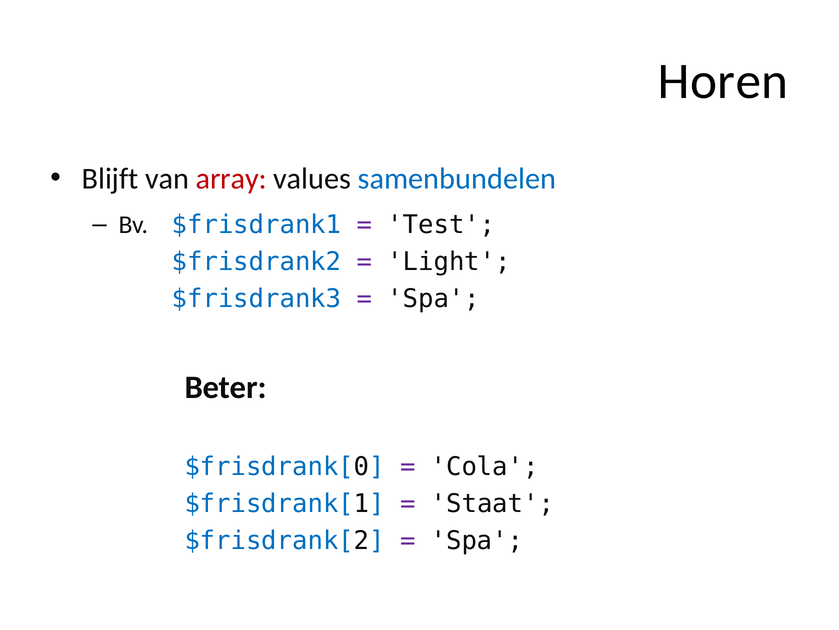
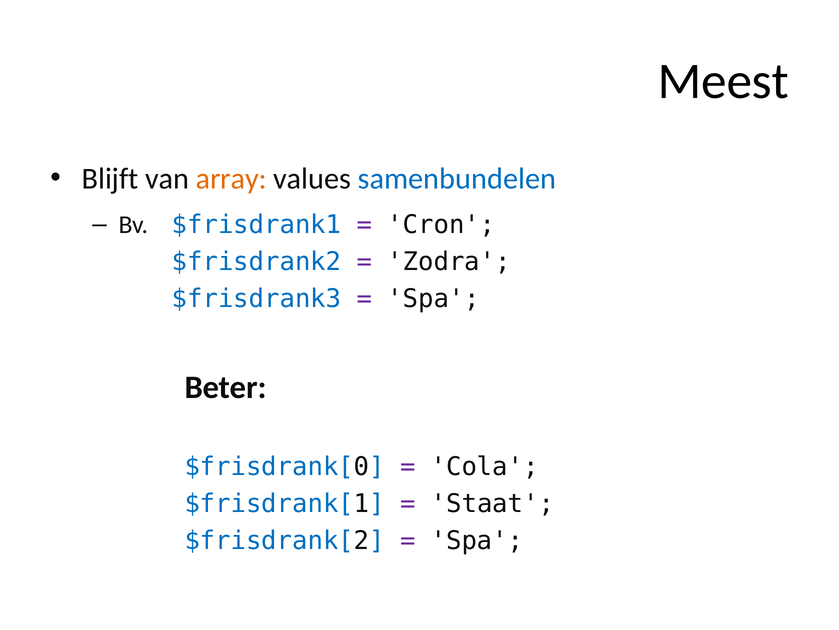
Horen: Horen -> Meest
array colour: red -> orange
Test: Test -> Cron
Light: Light -> Zodra
